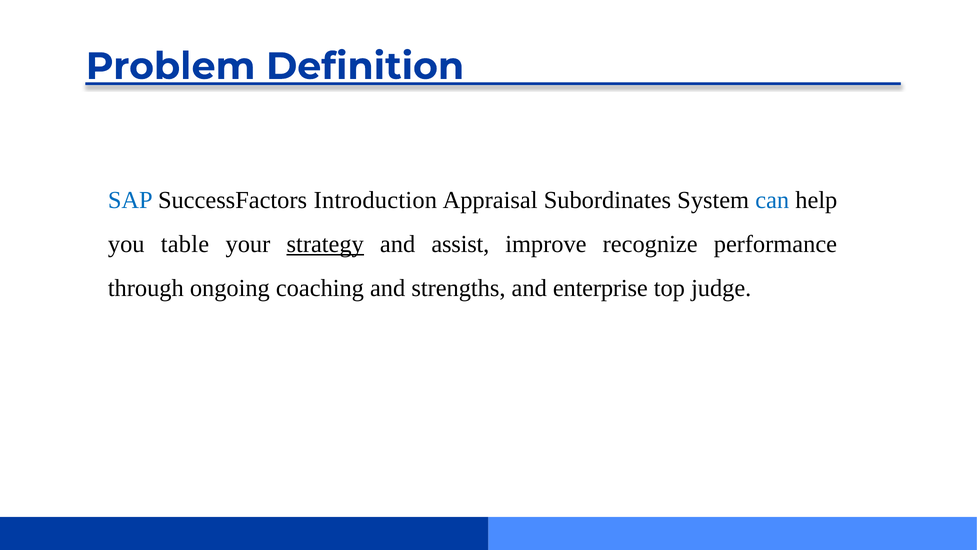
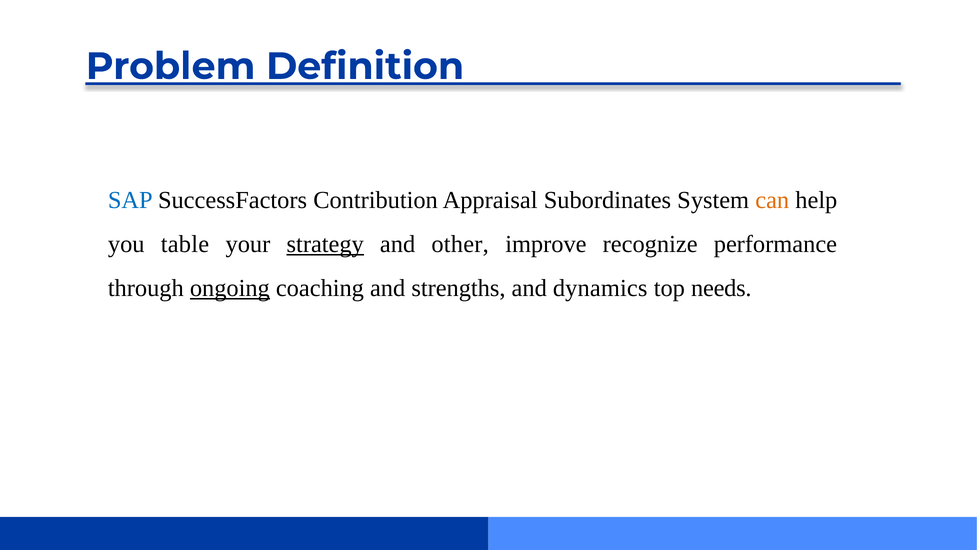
Introduction: Introduction -> Contribution
can colour: blue -> orange
assist: assist -> other
ongoing underline: none -> present
enterprise: enterprise -> dynamics
judge: judge -> needs
